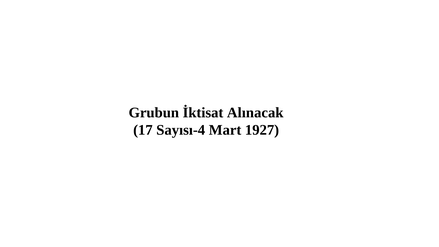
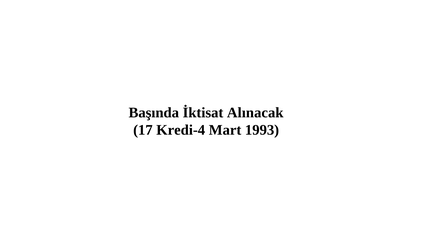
Grubun: Grubun -> Başında
Sayısı-4: Sayısı-4 -> Kredi-4
1927: 1927 -> 1993
